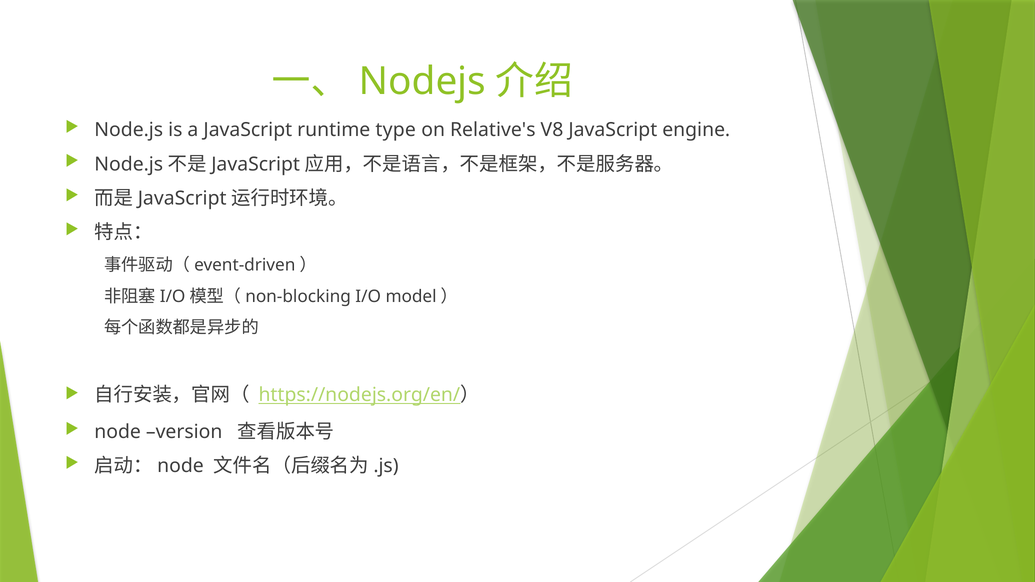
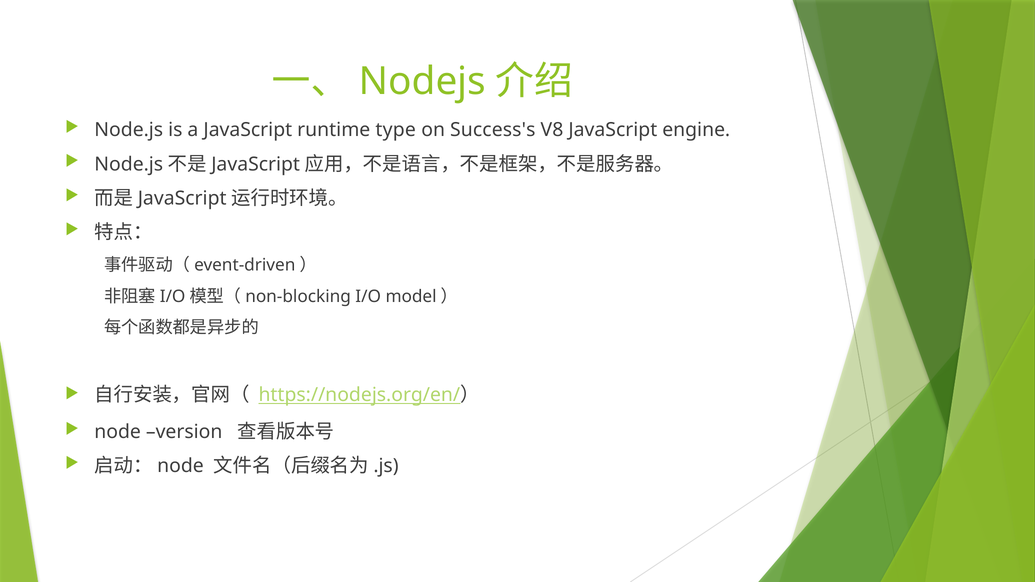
Relative's: Relative's -> Success's
